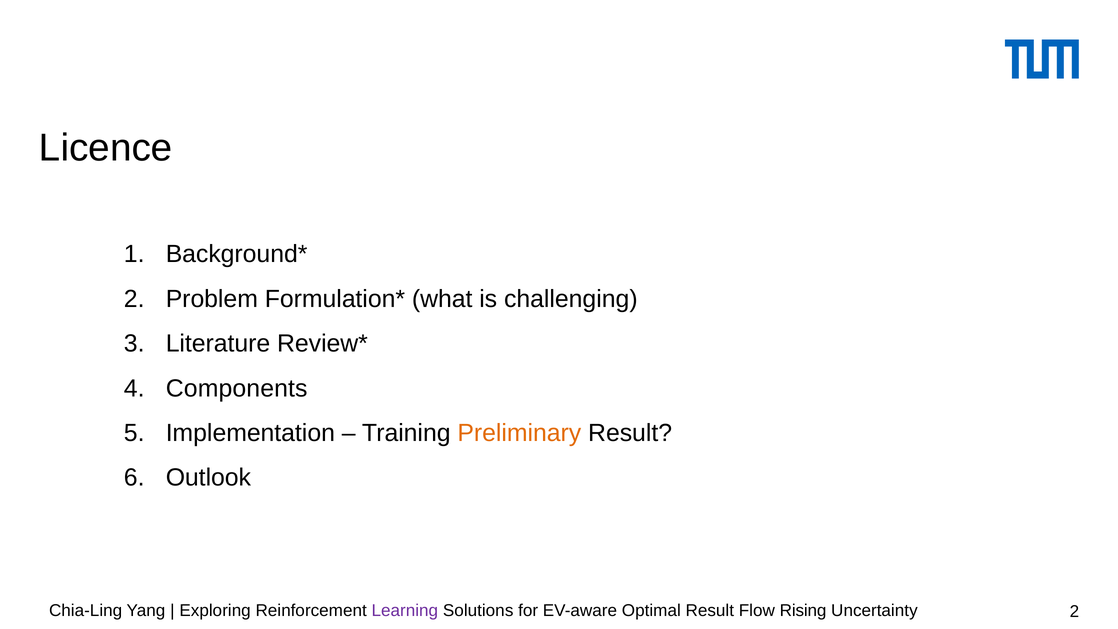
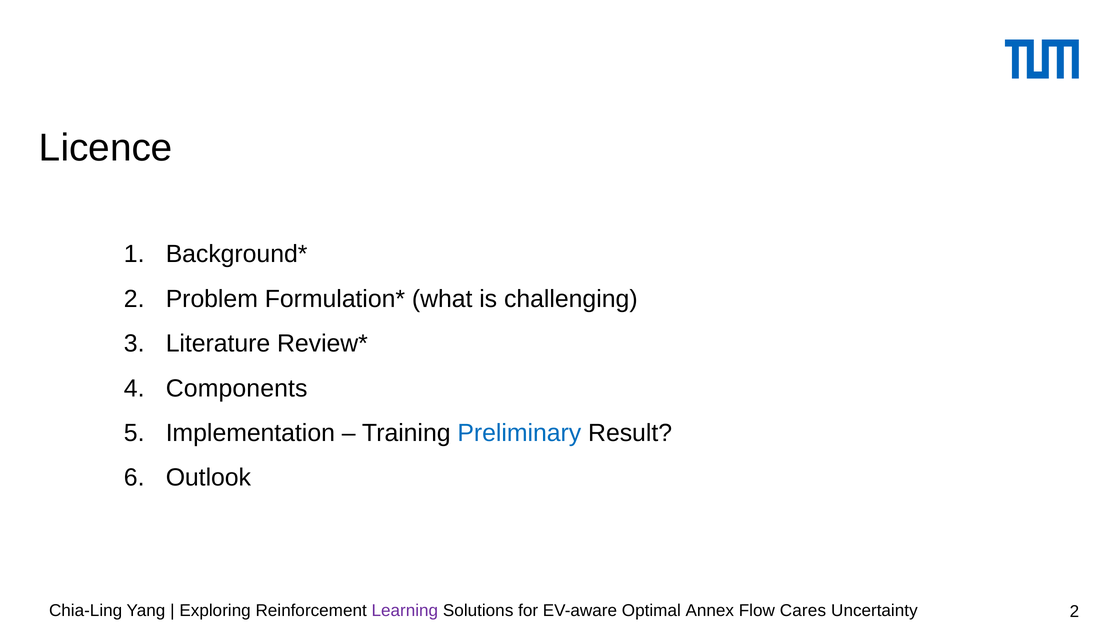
Preliminary colour: orange -> blue
Optimal Result: Result -> Annex
Rising: Rising -> Cares
